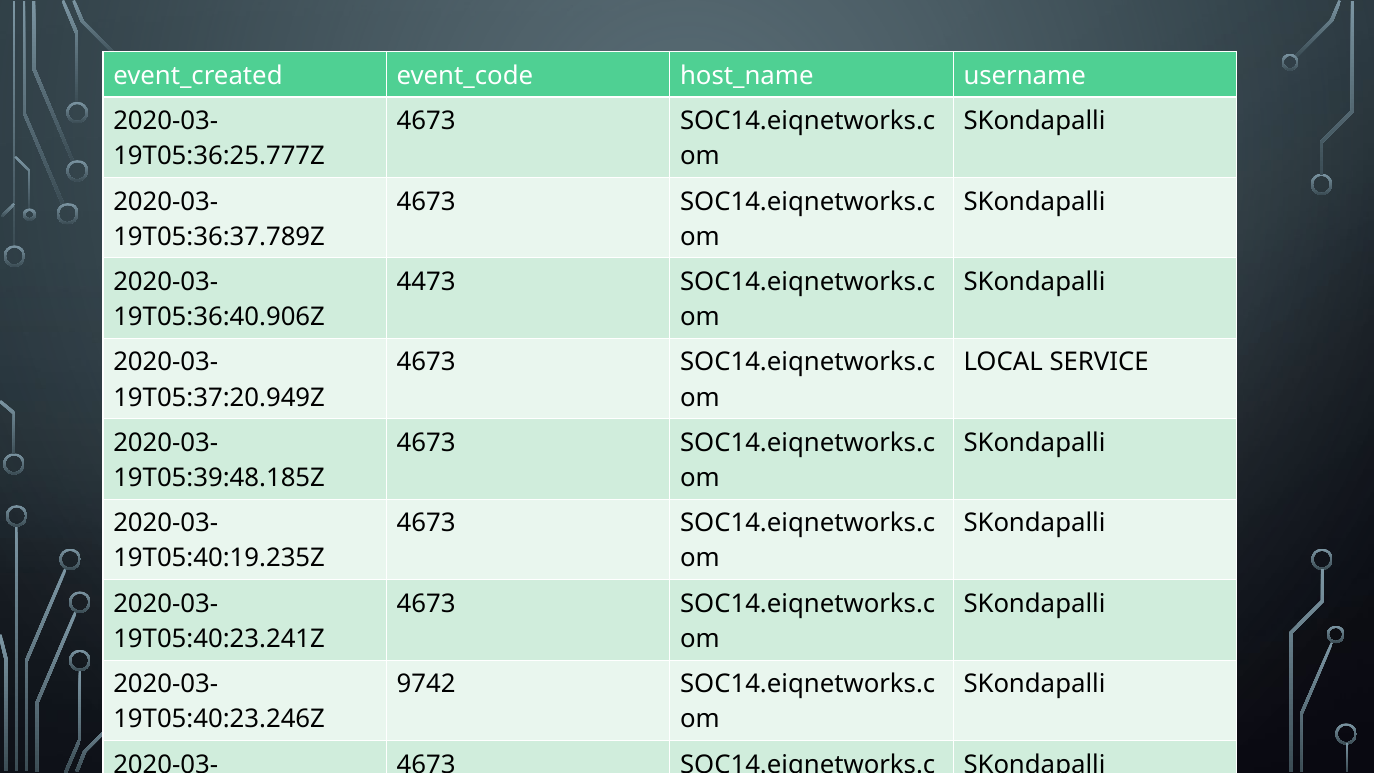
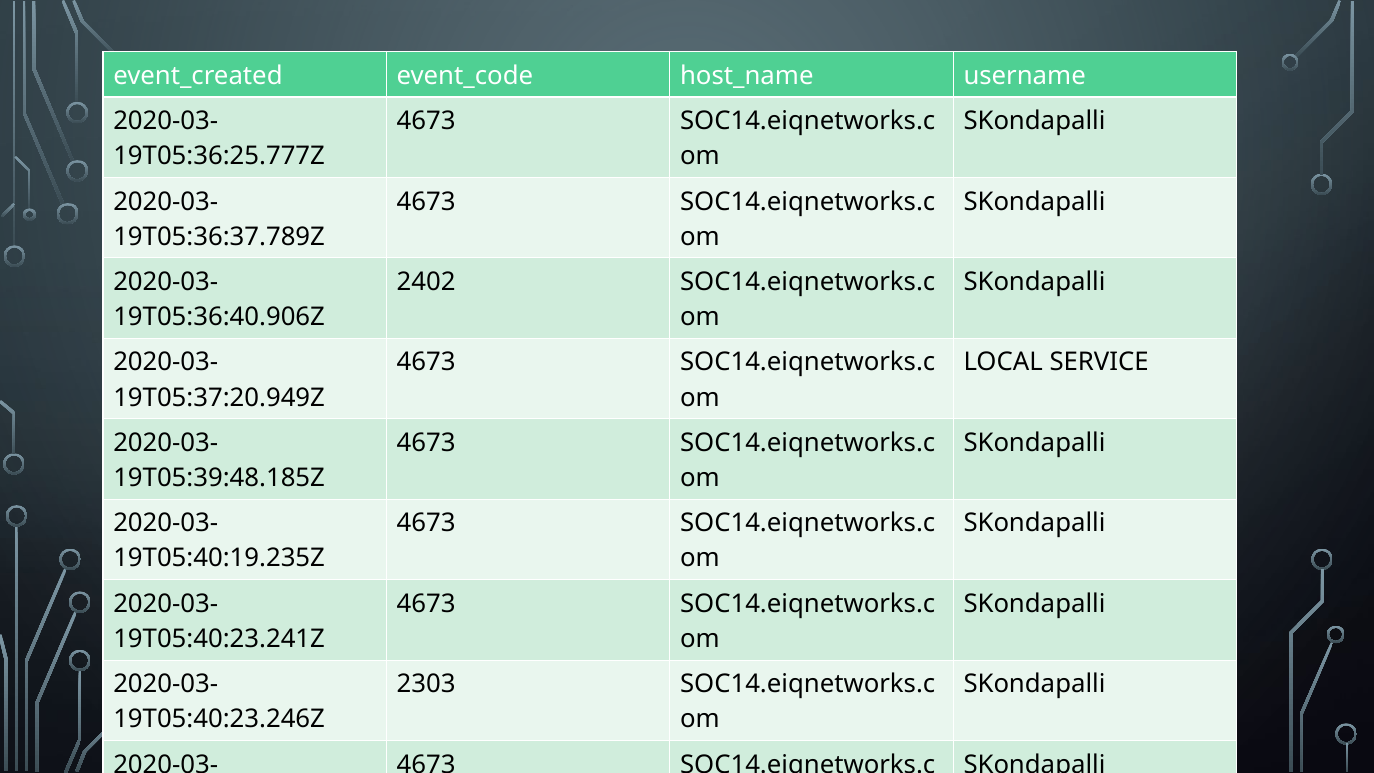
4473: 4473 -> 2402
9742: 9742 -> 2303
